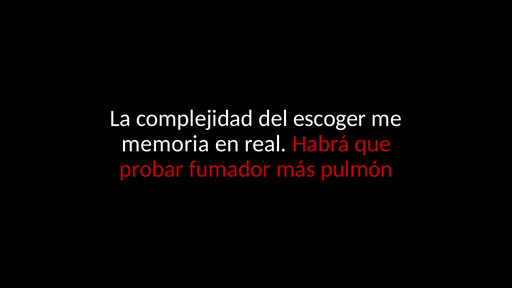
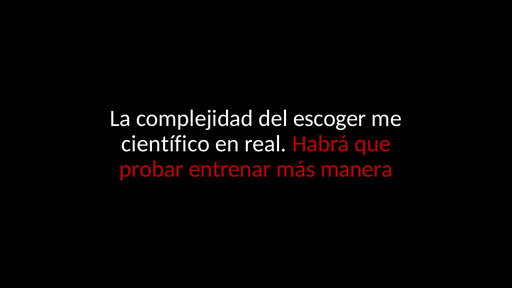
memoria: memoria -> científico
fumador: fumador -> entrenar
pulmón: pulmón -> manera
